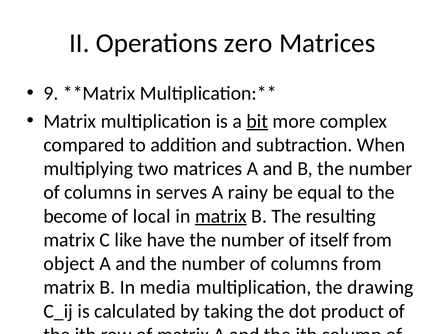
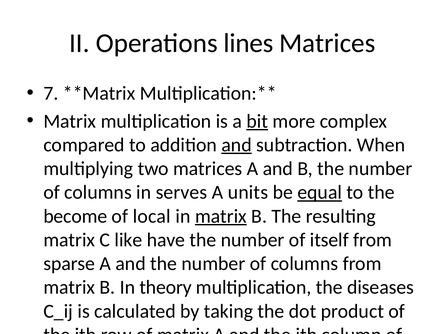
zero: zero -> lines
9: 9 -> 7
and at (237, 145) underline: none -> present
rainy: rainy -> units
equal underline: none -> present
object: object -> sparse
media: media -> theory
drawing: drawing -> diseases
